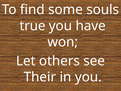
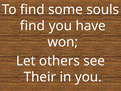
true at (33, 26): true -> find
